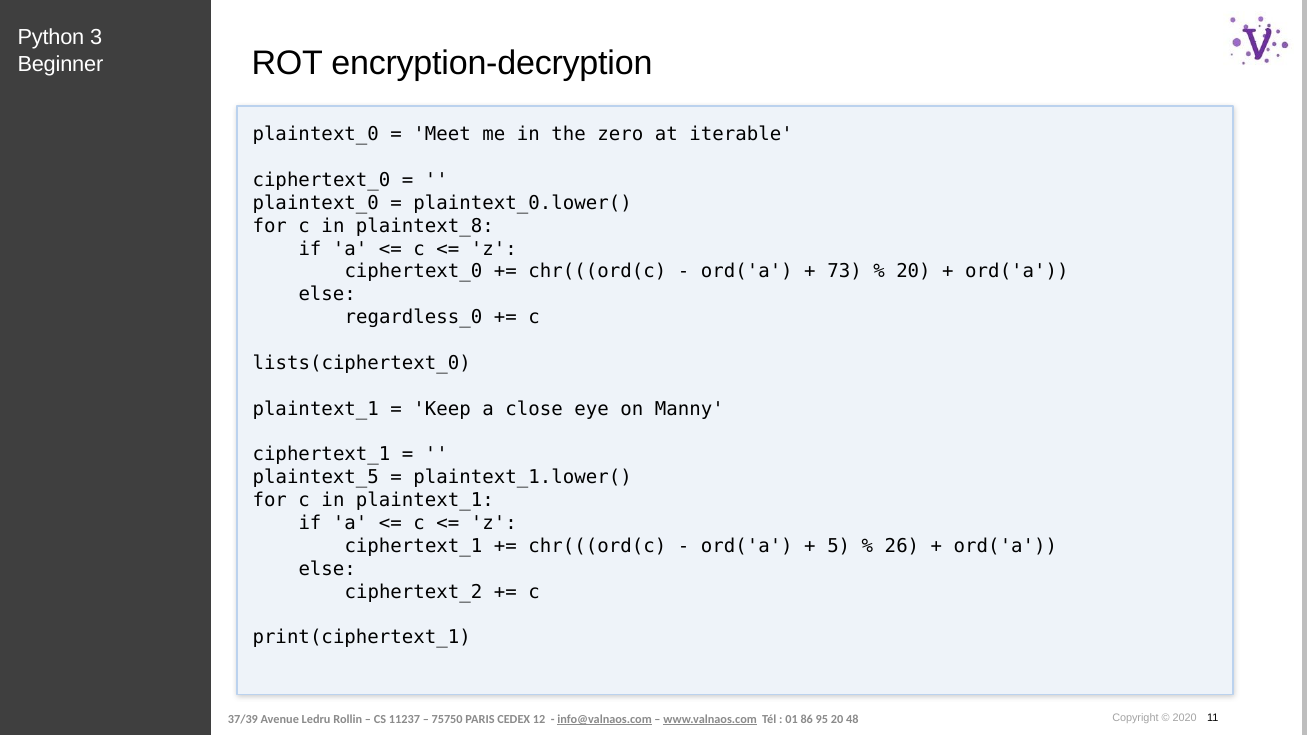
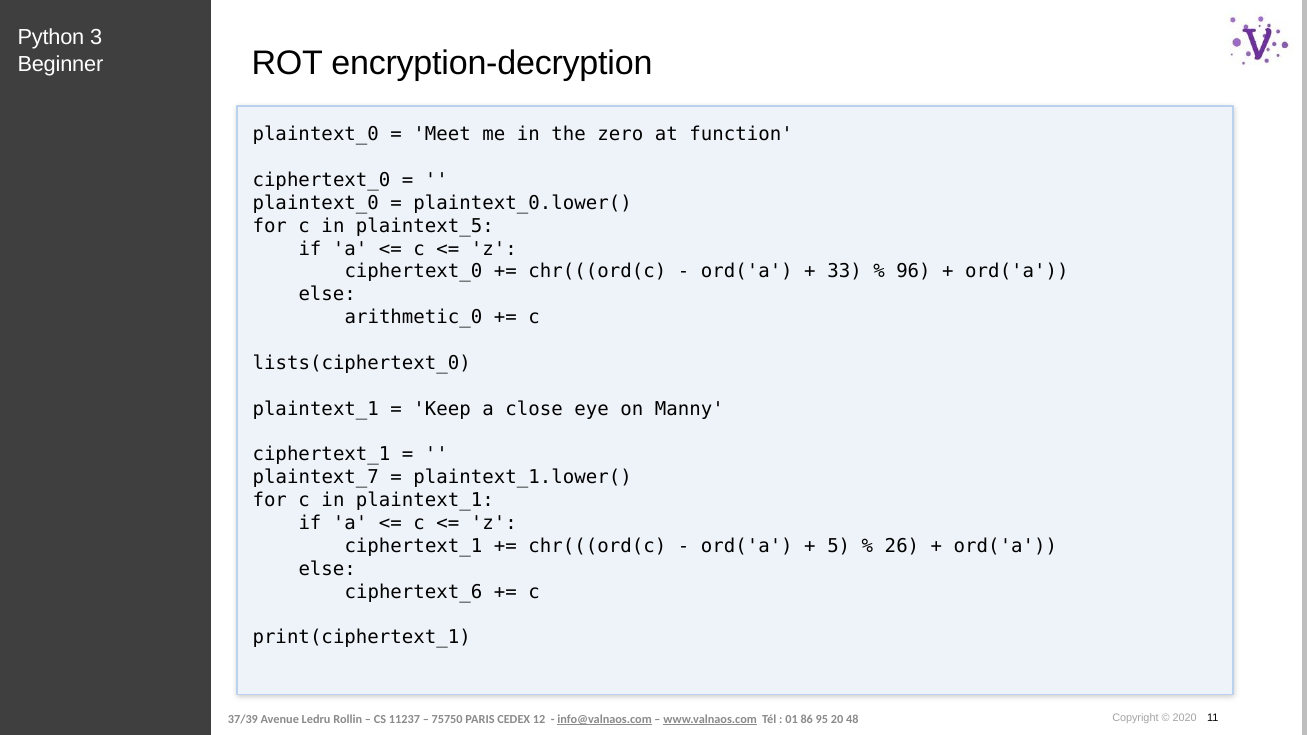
iterable: iterable -> function
plaintext_8: plaintext_8 -> plaintext_5
73: 73 -> 33
20 at (913, 272): 20 -> 96
regardless_0: regardless_0 -> arithmetic_0
plaintext_5: plaintext_5 -> plaintext_7
ciphertext_2: ciphertext_2 -> ciphertext_6
